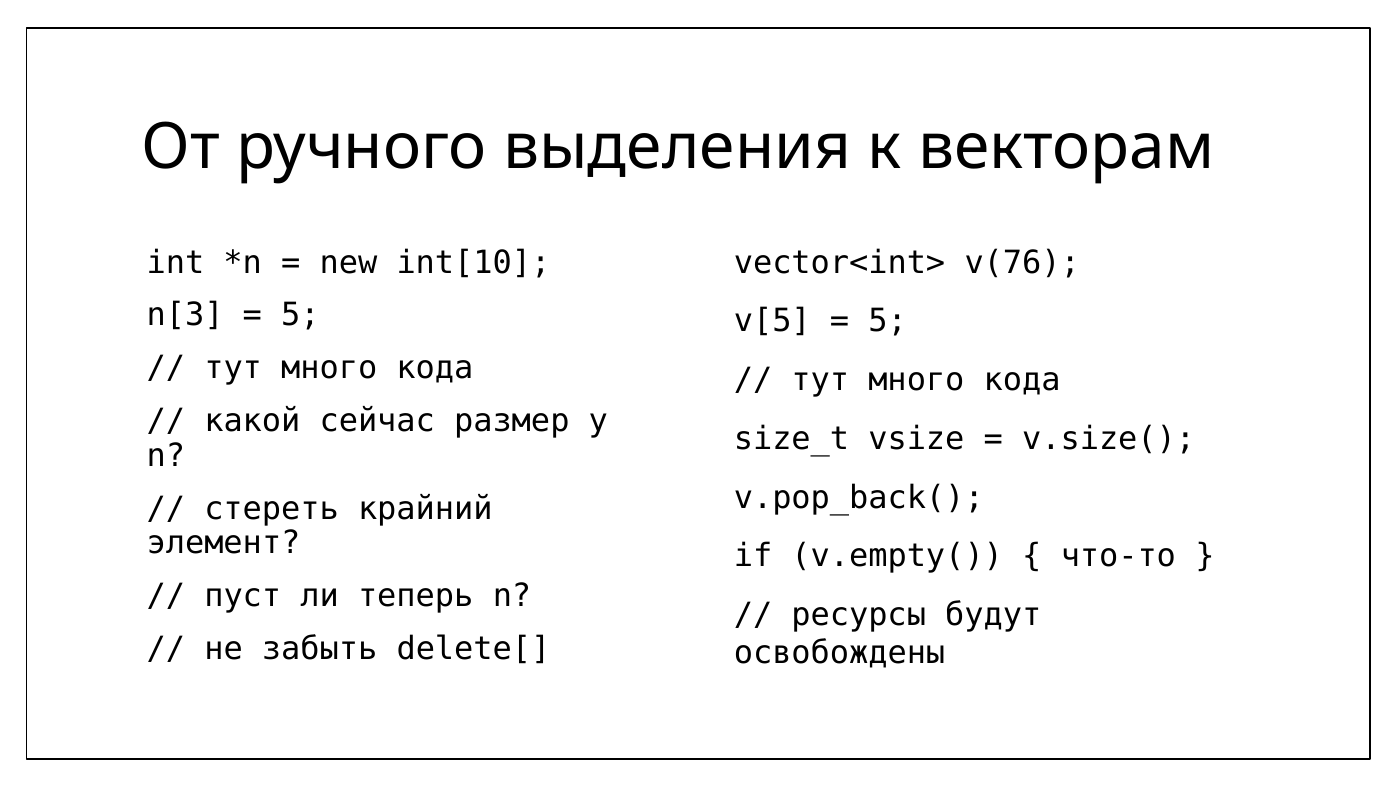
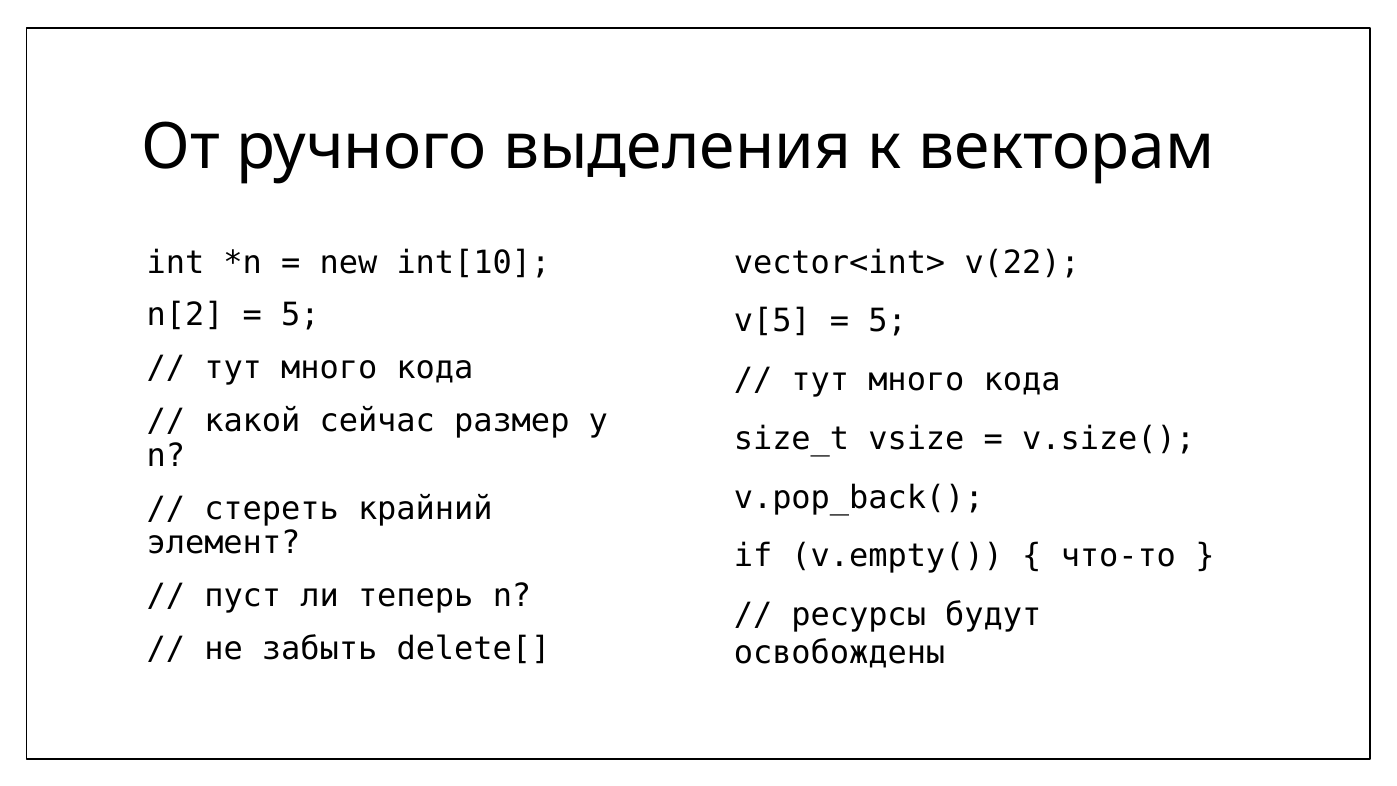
v(76: v(76 -> v(22
n[3: n[3 -> n[2
